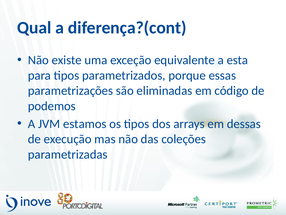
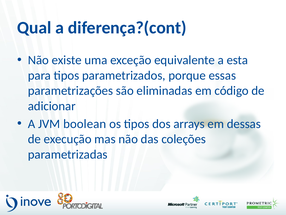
podemos: podemos -> adicionar
estamos: estamos -> boolean
